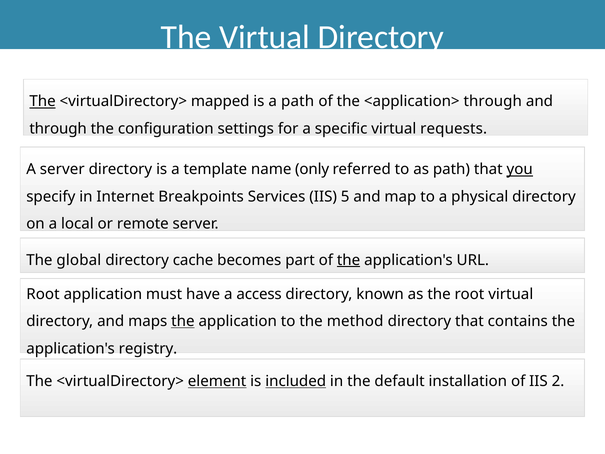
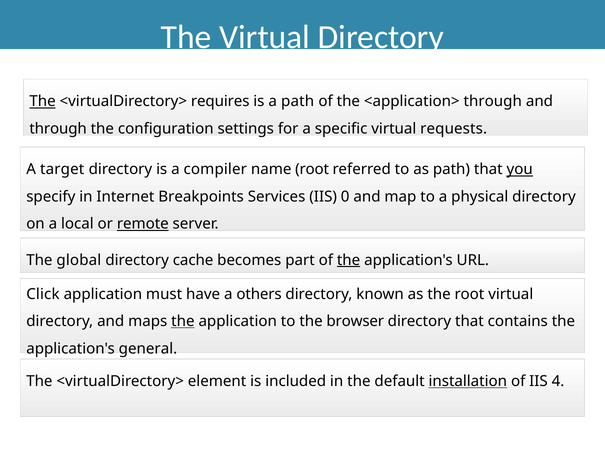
mapped: mapped -> requires
A server: server -> target
template: template -> compiler
name only: only -> root
5: 5 -> 0
remote underline: none -> present
Root at (43, 294): Root -> Click
access: access -> others
method: method -> browser
registry: registry -> general
element underline: present -> none
included underline: present -> none
installation underline: none -> present
2: 2 -> 4
